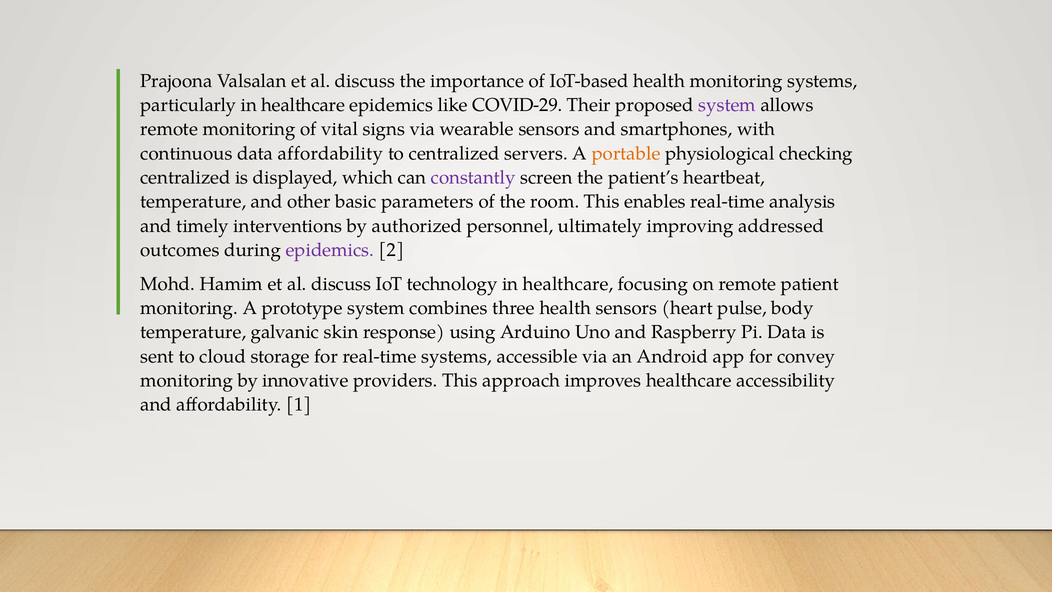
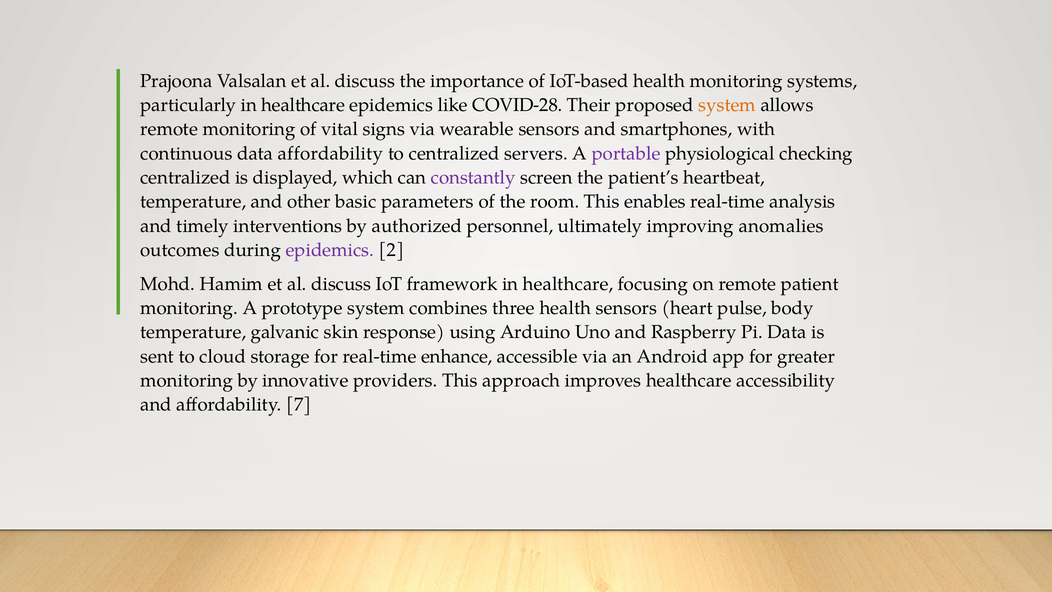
COVID-29: COVID-29 -> COVID-28
system at (727, 105) colour: purple -> orange
portable colour: orange -> purple
addressed: addressed -> anomalies
technology: technology -> framework
real-time systems: systems -> enhance
convey: convey -> greater
1: 1 -> 7
